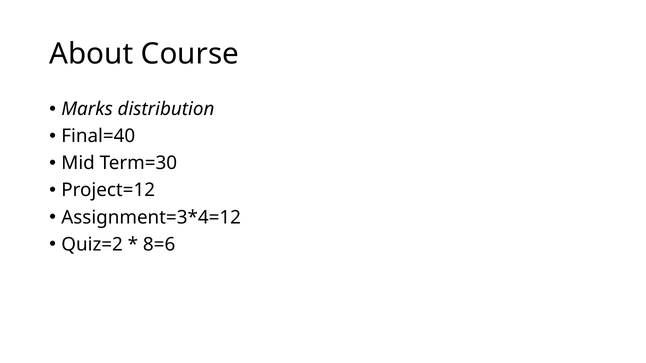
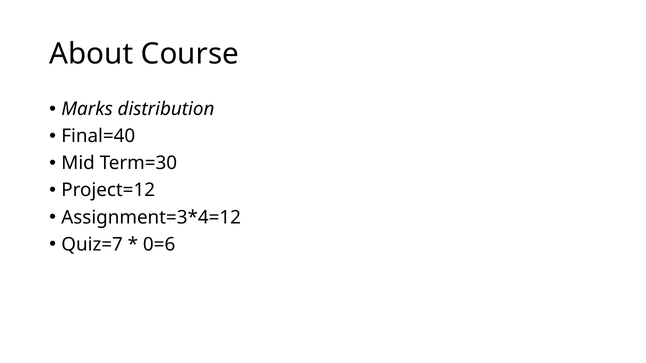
Quiz=2: Quiz=2 -> Quiz=7
8=6: 8=6 -> 0=6
